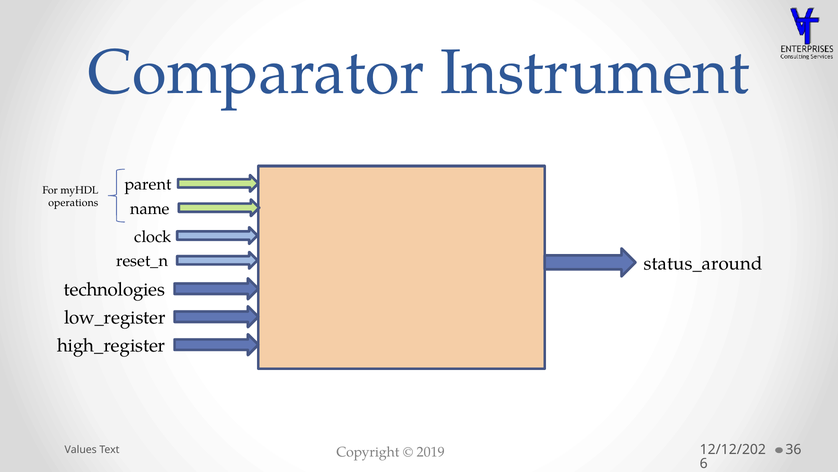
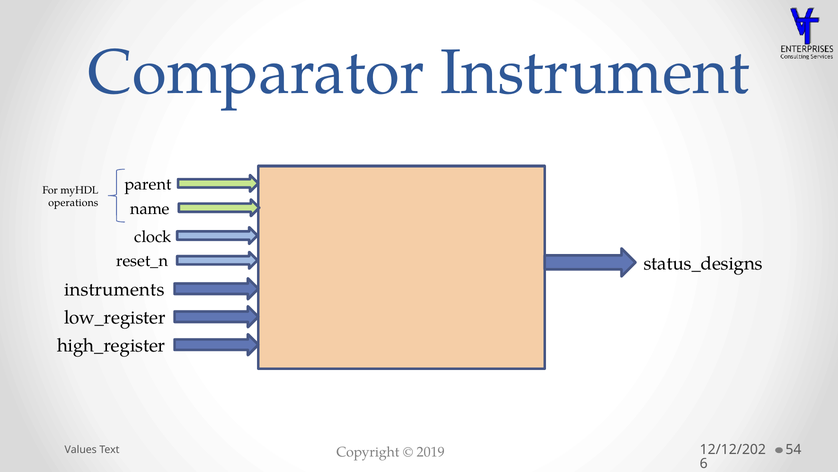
status_around: status_around -> status_designs
technologies: technologies -> instruments
36: 36 -> 54
